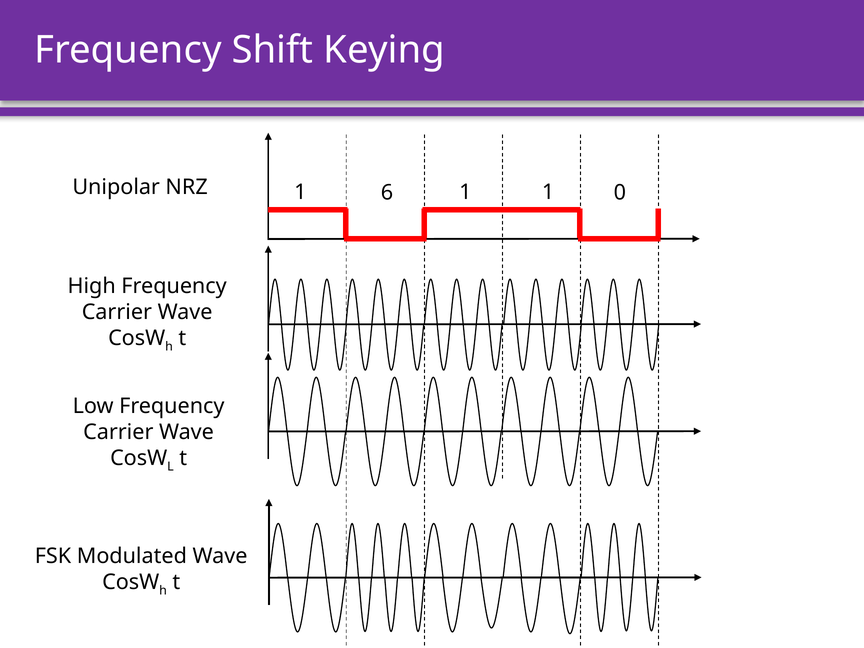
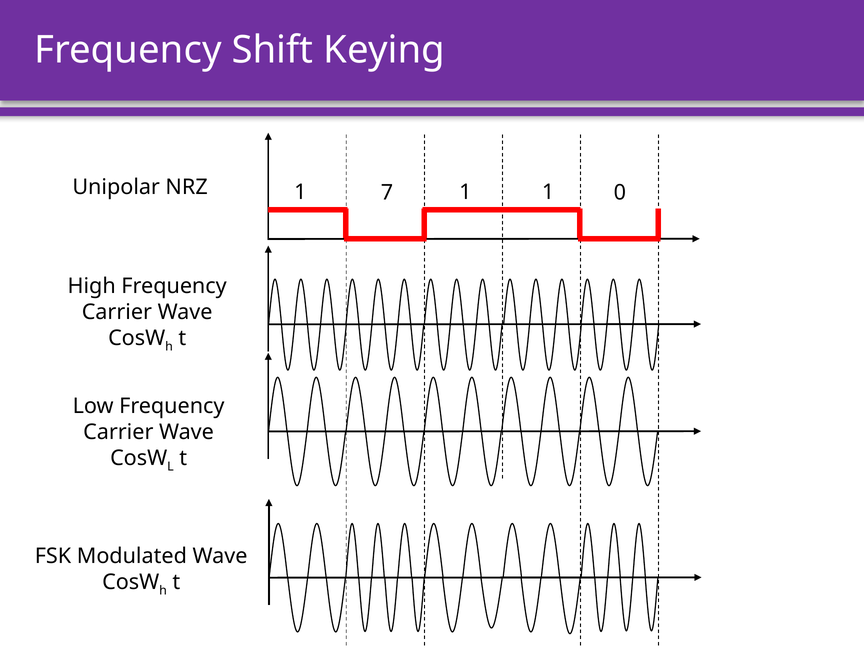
6: 6 -> 7
